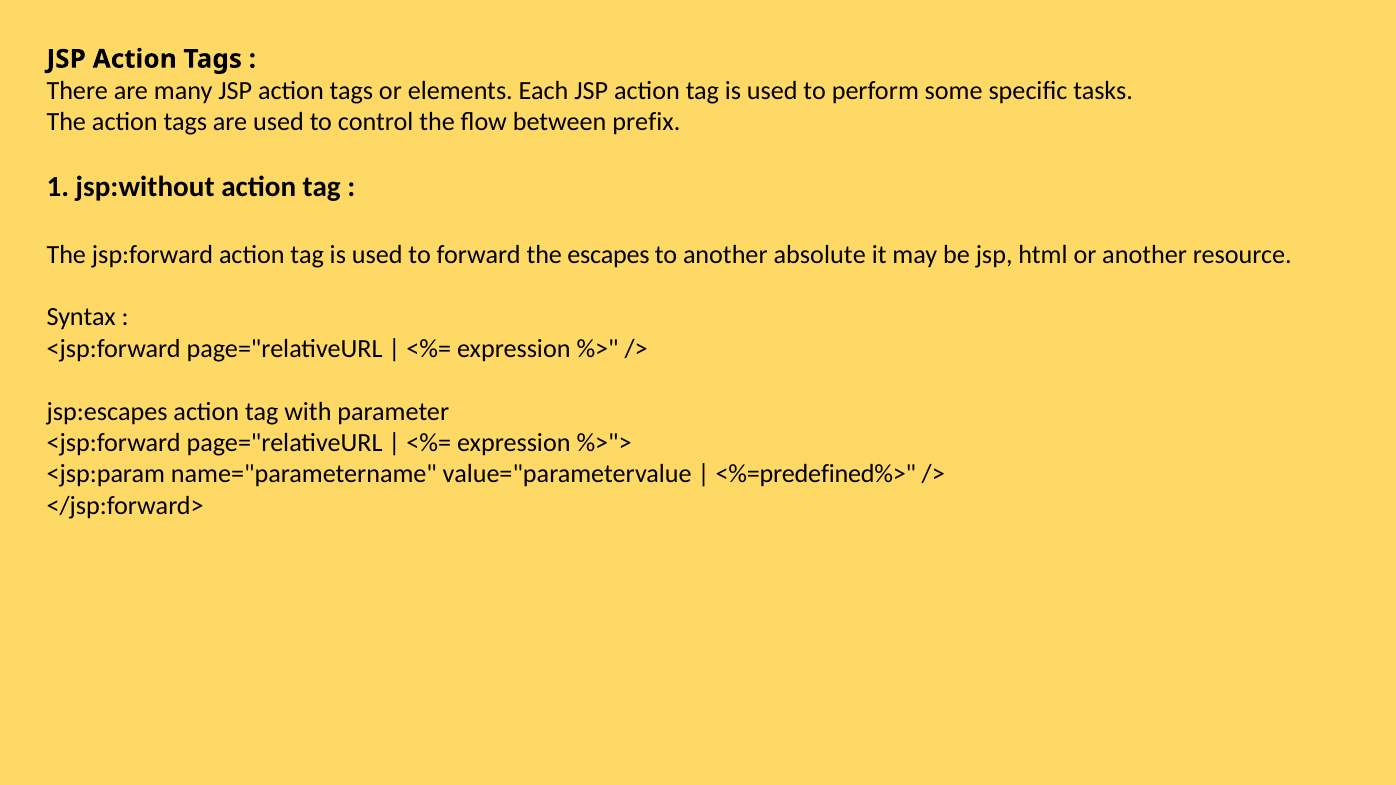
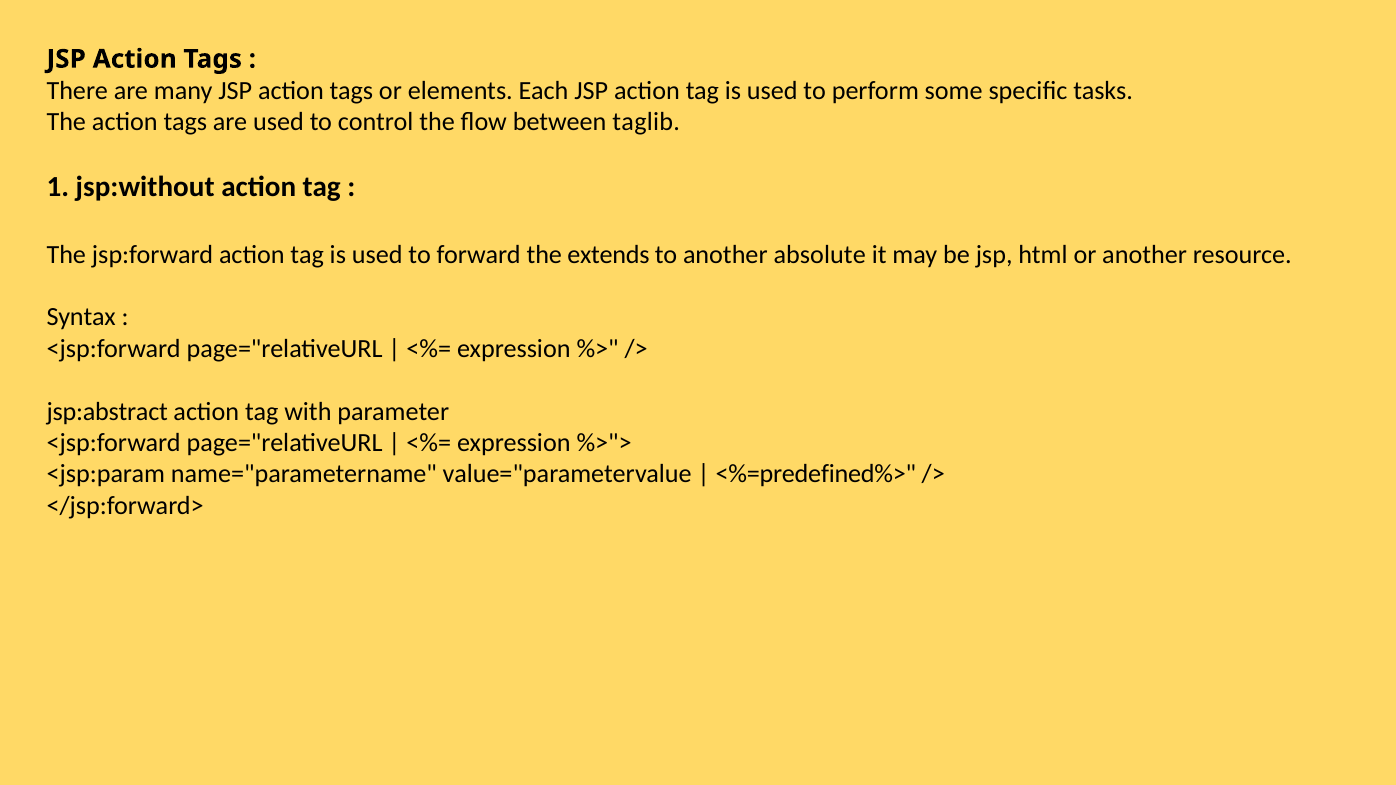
prefix: prefix -> taglib
escapes: escapes -> extends
jsp:escapes: jsp:escapes -> jsp:abstract
